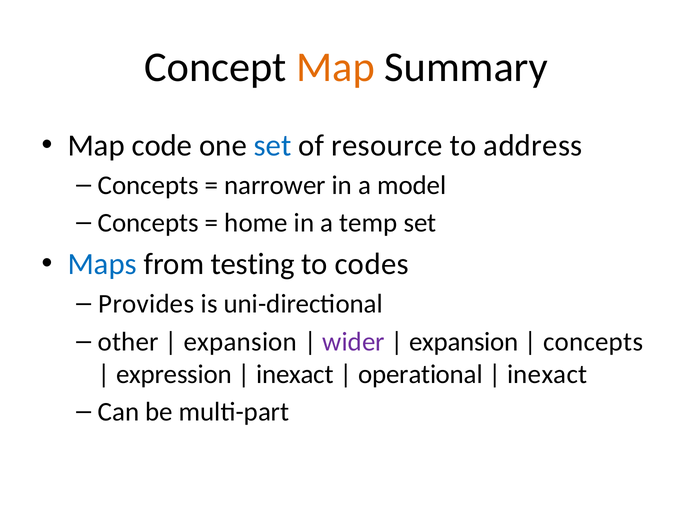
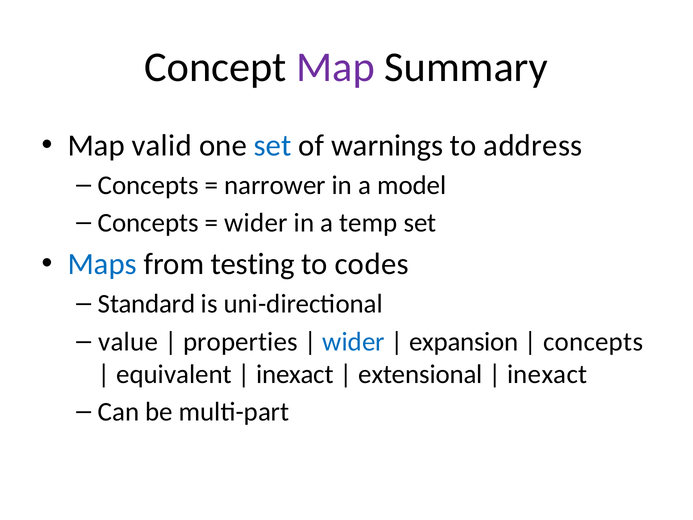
Map at (336, 67) colour: orange -> purple
code: code -> valid
resource: resource -> warnings
home at (256, 223): home -> wider
Provides: Provides -> Standard
other: other -> value
expansion at (240, 342): expansion -> properties
wider at (354, 342) colour: purple -> blue
expression: expression -> equivalent
operational: operational -> extensional
